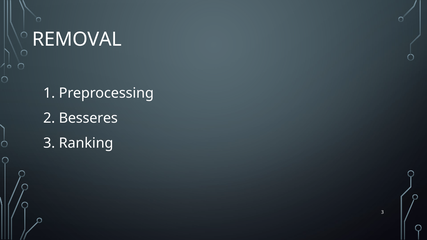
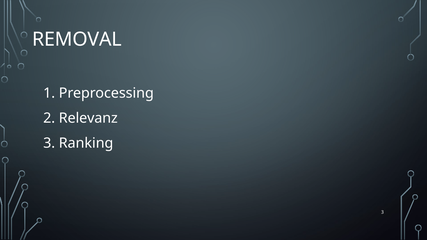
Besseres: Besseres -> Relevanz
